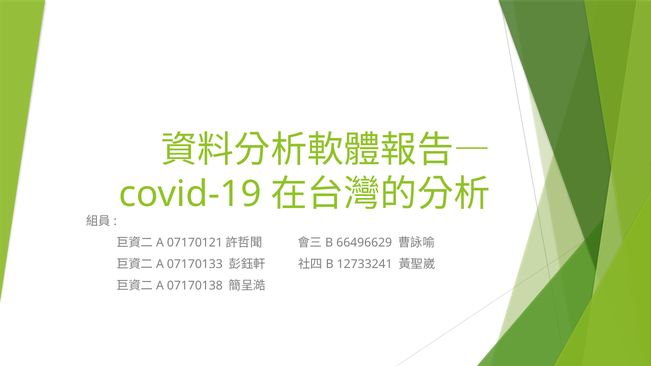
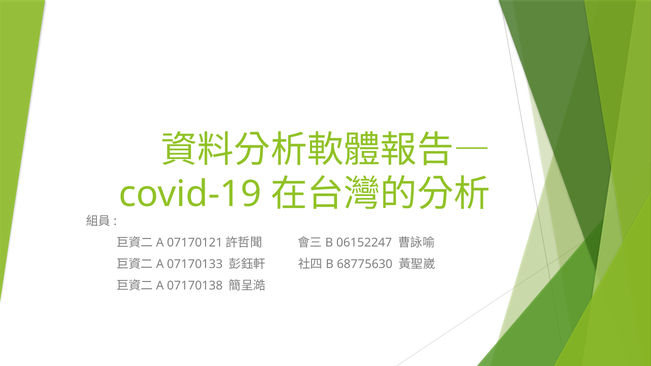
66496629: 66496629 -> 06152247
12733241: 12733241 -> 68775630
